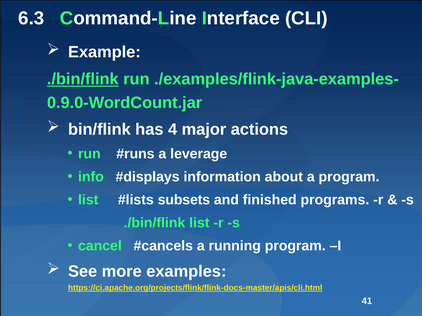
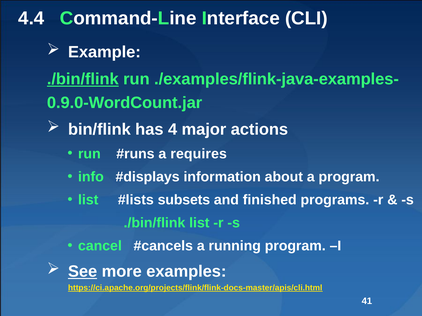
6.3: 6.3 -> 4.4
leverage: leverage -> requires
See underline: none -> present
